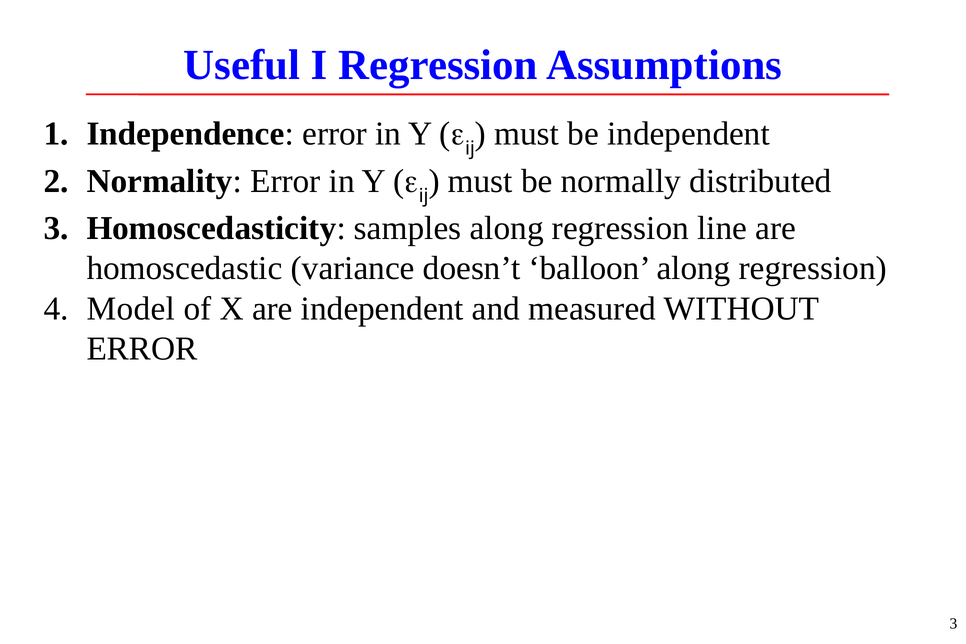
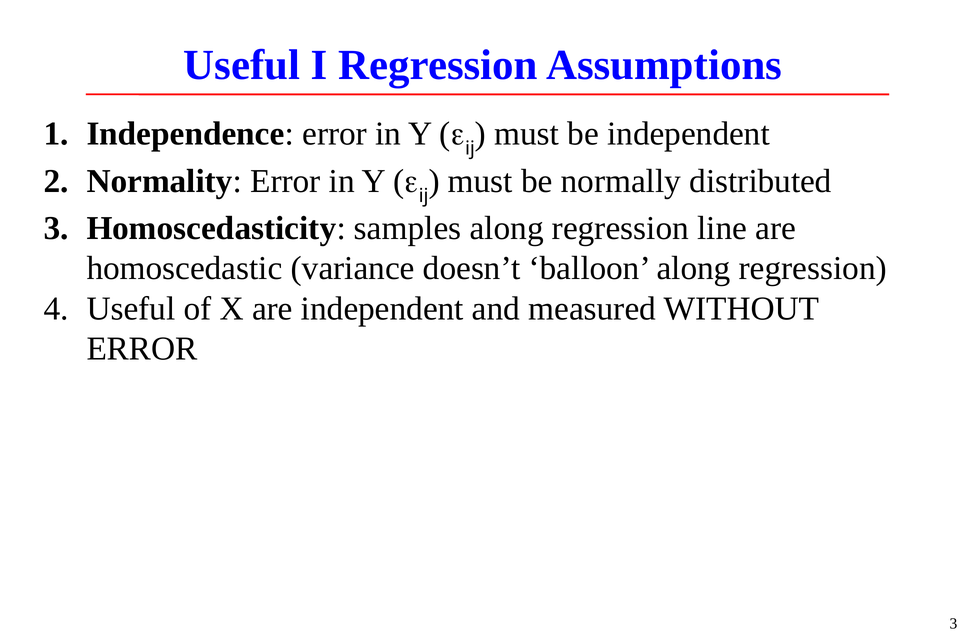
Model at (131, 309): Model -> Useful
